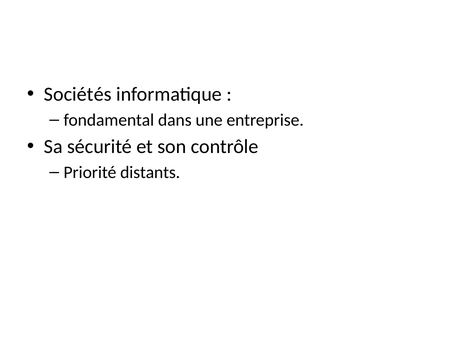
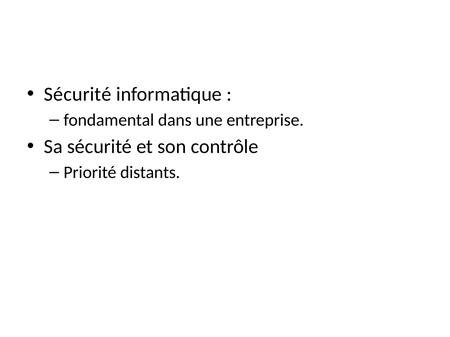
Sociétés at (78, 94): Sociétés -> Sécurité
